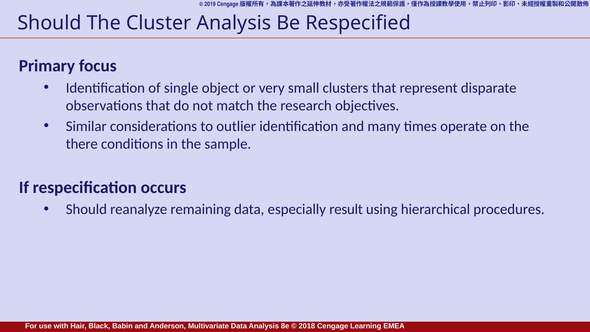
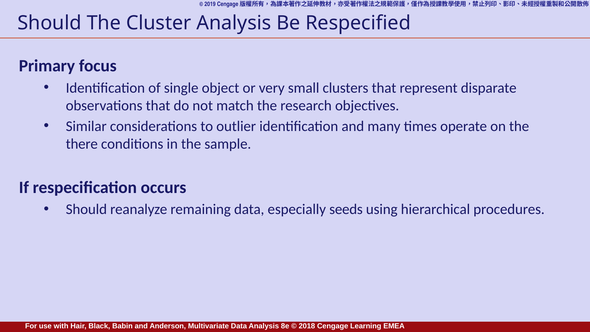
result: result -> seeds
